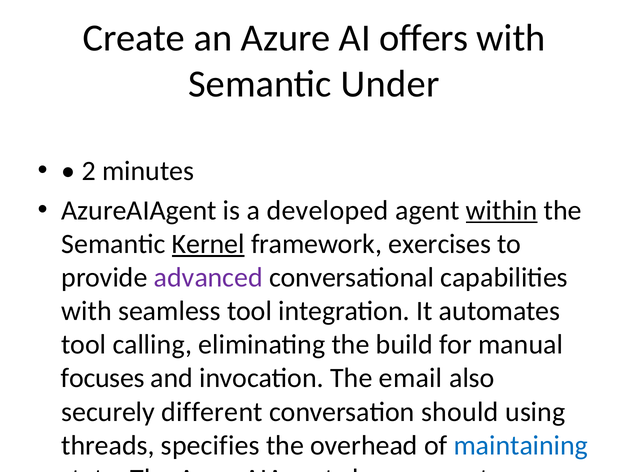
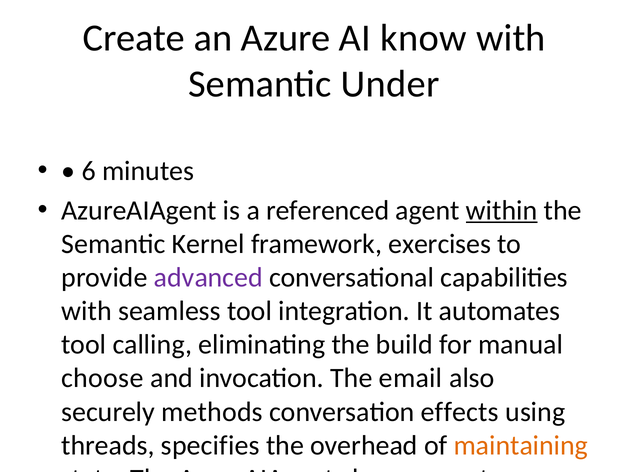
offers: offers -> know
2: 2 -> 6
developed: developed -> referenced
Kernel underline: present -> none
focuses: focuses -> choose
different: different -> methods
should: should -> effects
maintaining colour: blue -> orange
